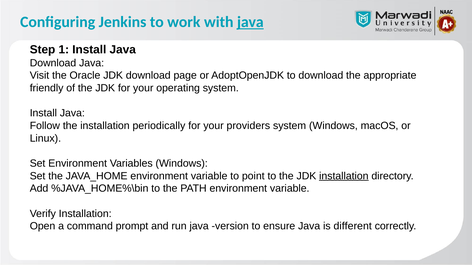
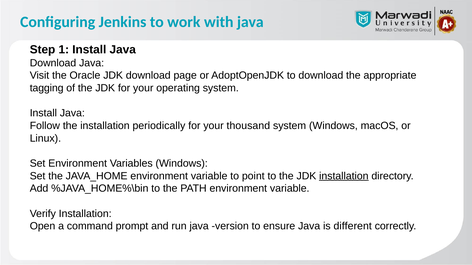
java at (250, 22) underline: present -> none
friendly: friendly -> tagging
providers: providers -> thousand
